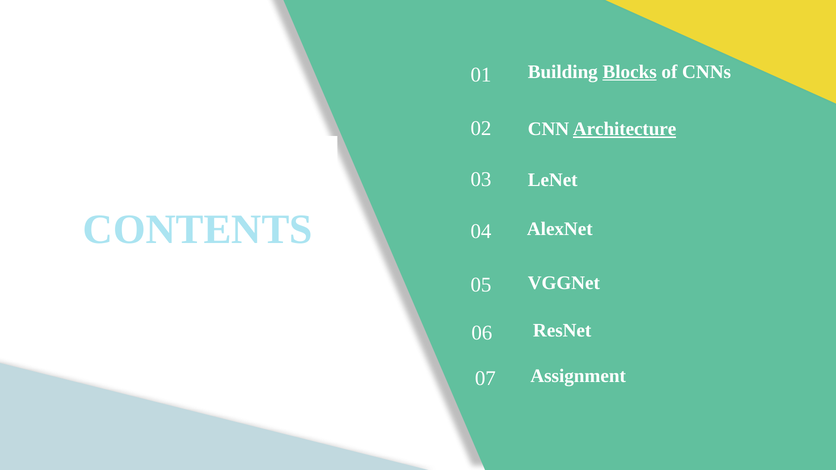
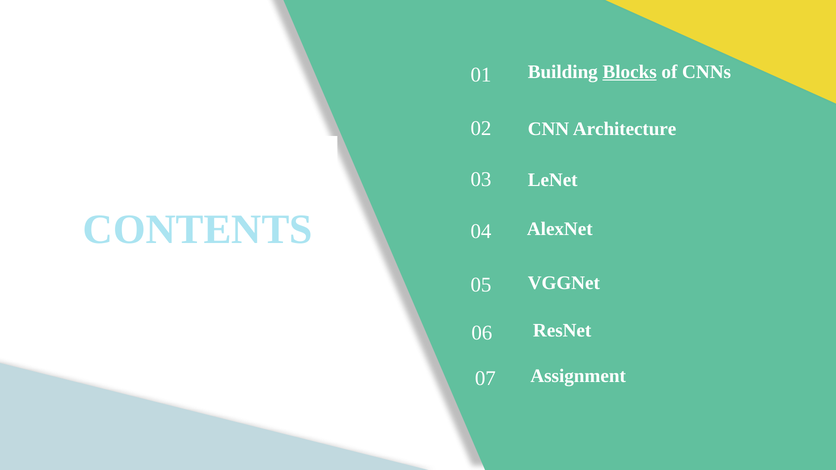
Architecture underline: present -> none
